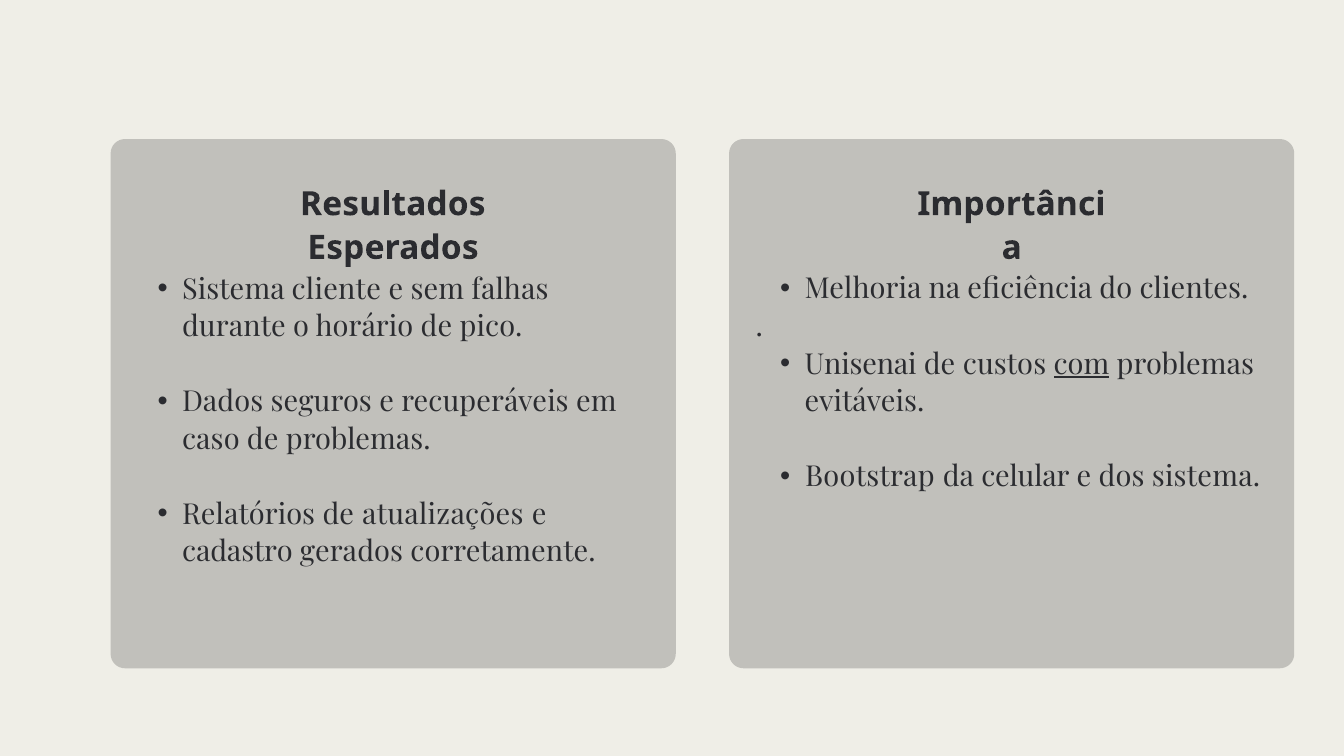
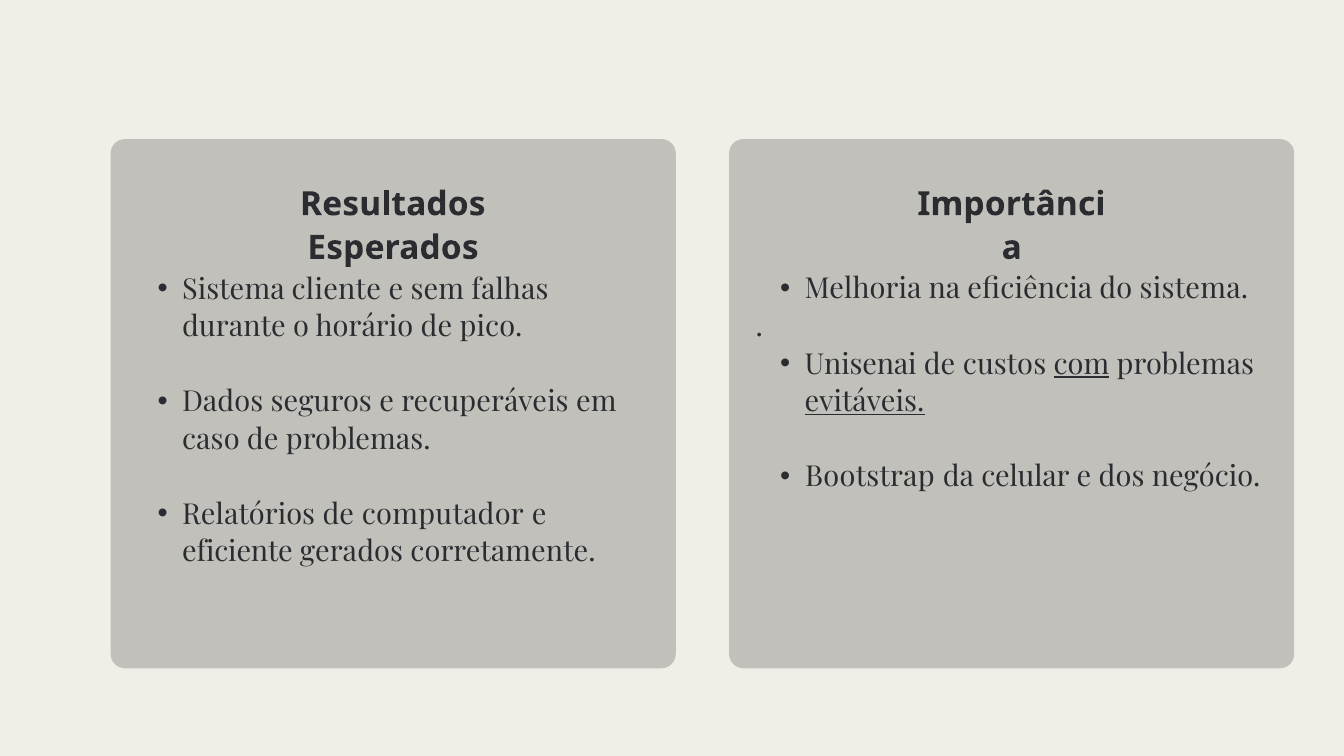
do clientes: clientes -> sistema
evitáveis underline: none -> present
dos sistema: sistema -> negócio
atualizações: atualizações -> computador
cadastro: cadastro -> eficiente
